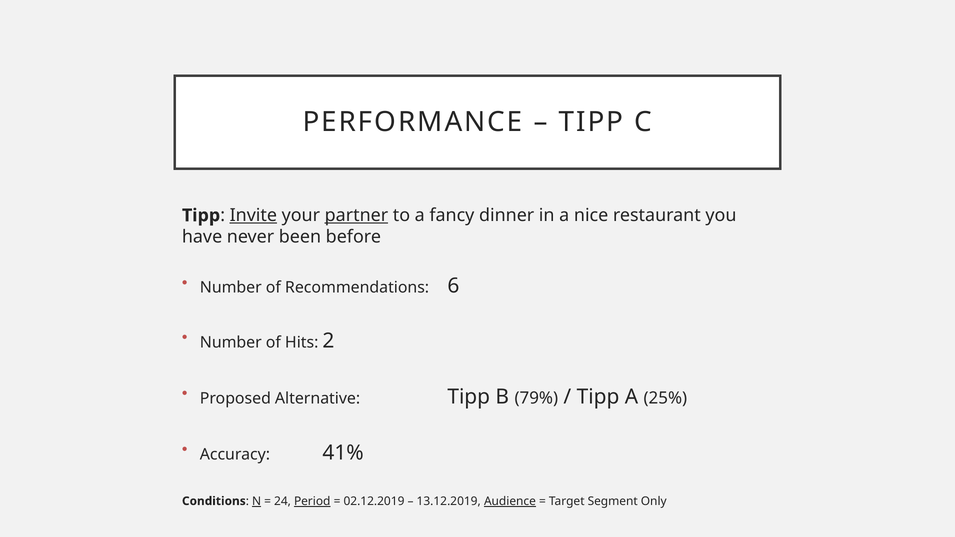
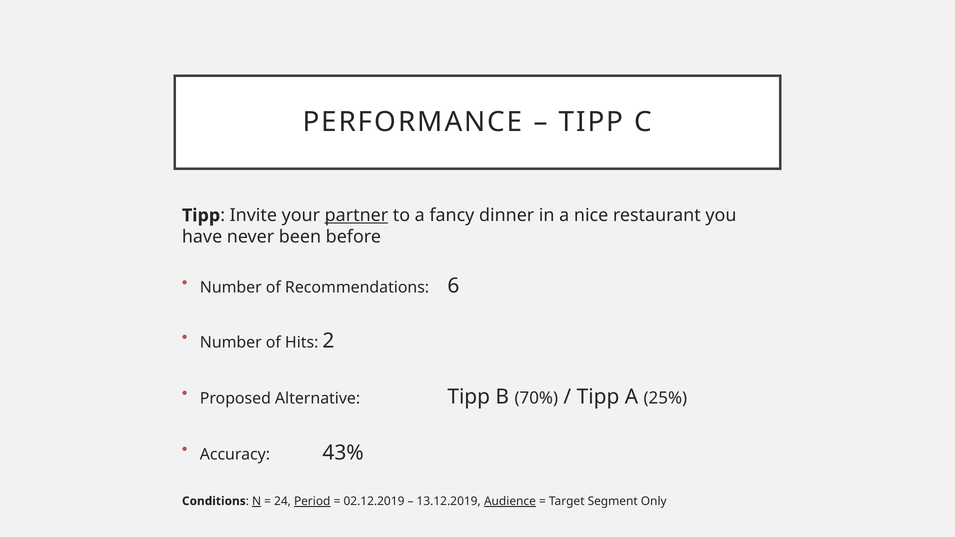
Invite underline: present -> none
79%: 79% -> 70%
41%: 41% -> 43%
